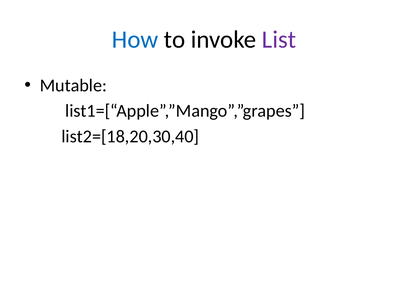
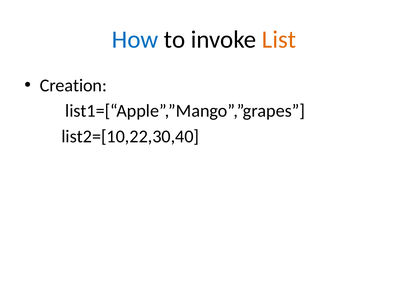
List colour: purple -> orange
Mutable: Mutable -> Creation
list2=[18,20,30,40: list2=[18,20,30,40 -> list2=[10,22,30,40
